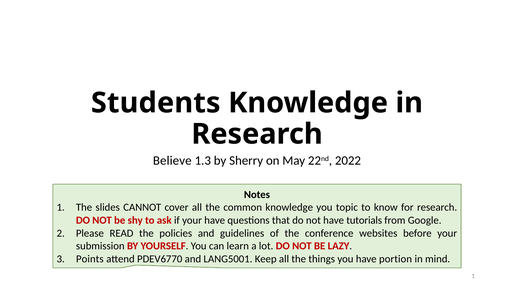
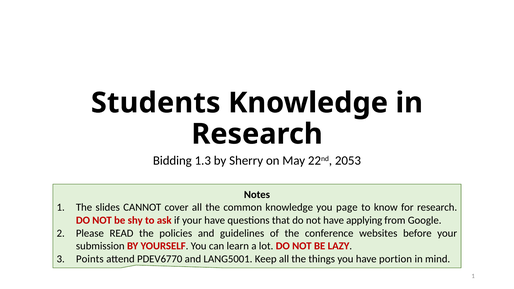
Believe: Believe -> Bidding
2022: 2022 -> 2053
topic: topic -> page
tutorials: tutorials -> applying
